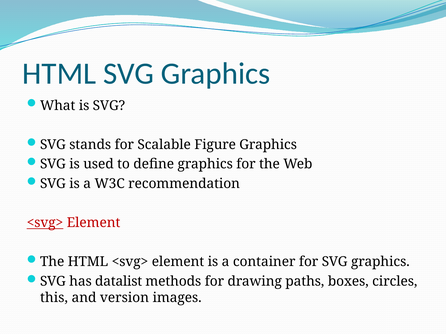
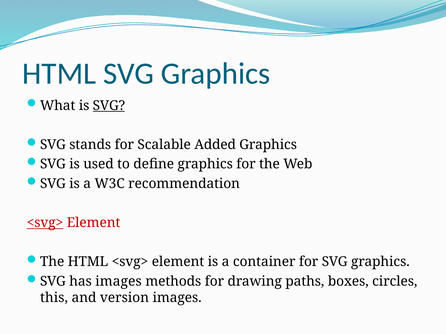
SVG at (109, 106) underline: none -> present
Figure: Figure -> Added
has datalist: datalist -> images
